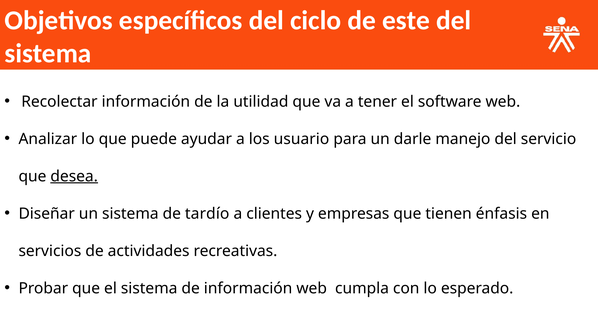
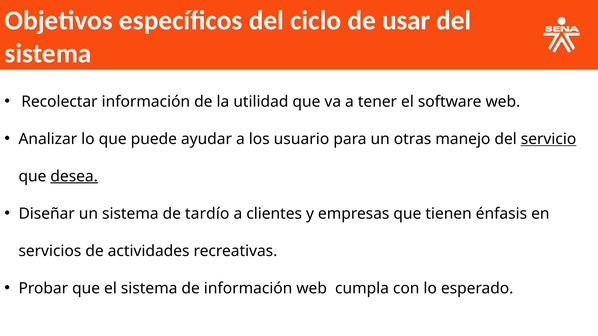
este: este -> usar
darle: darle -> otras
servicio underline: none -> present
